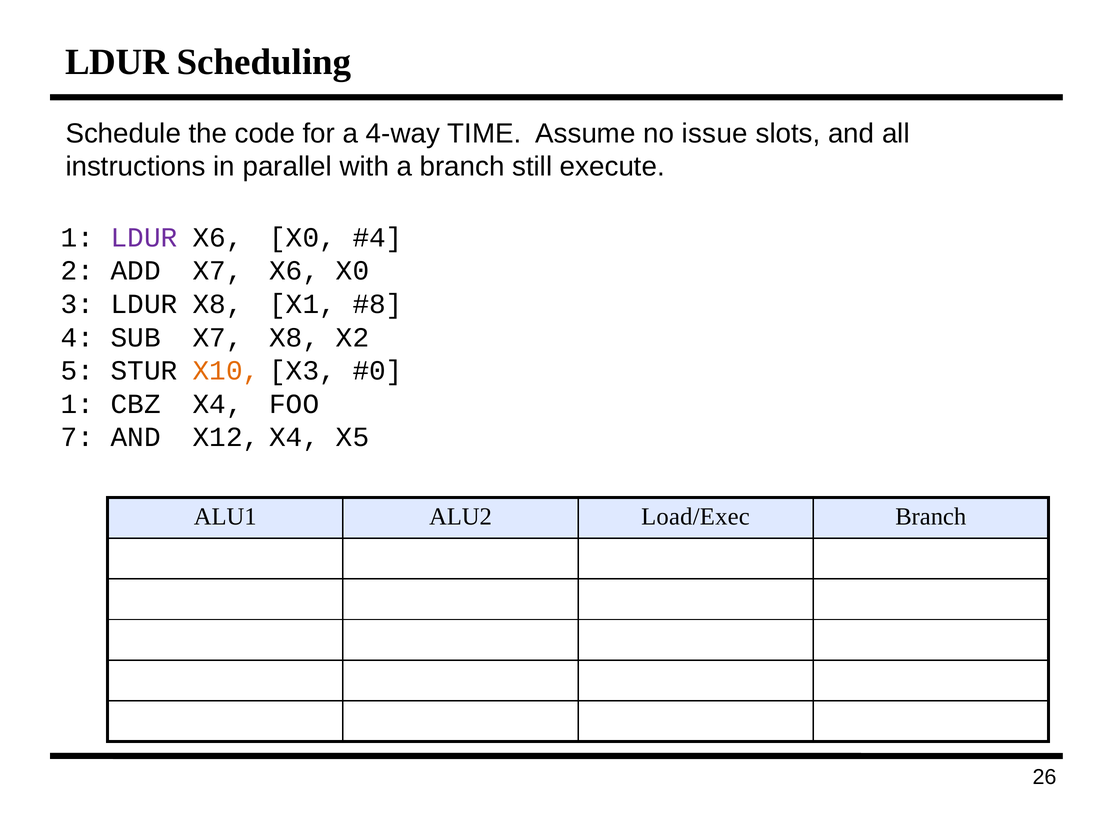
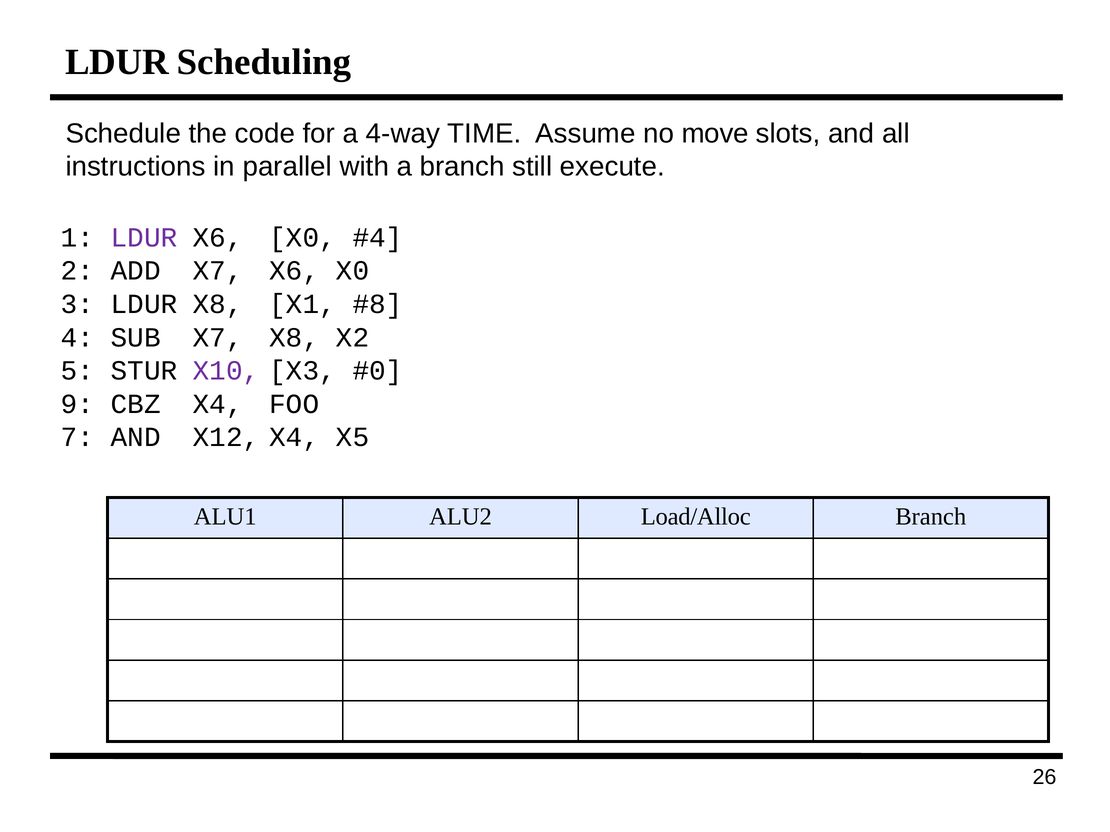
issue: issue -> move
X10 colour: orange -> purple
1 at (77, 404): 1 -> 9
Load/Exec: Load/Exec -> Load/Alloc
